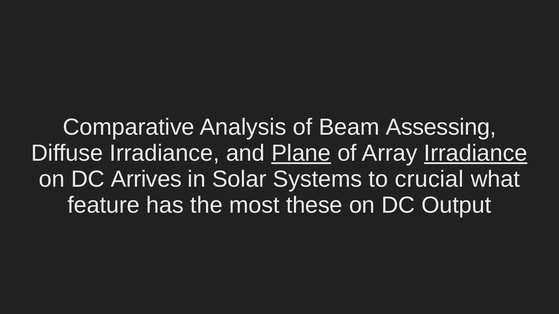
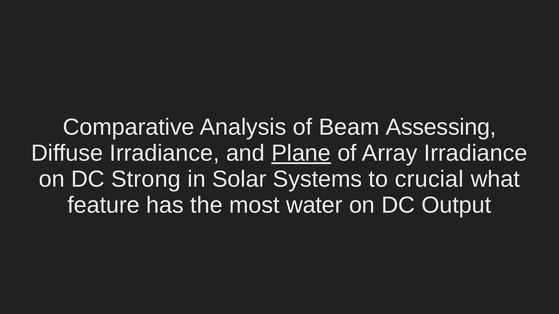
Irradiance at (476, 153) underline: present -> none
Arrives: Arrives -> Strong
these: these -> water
